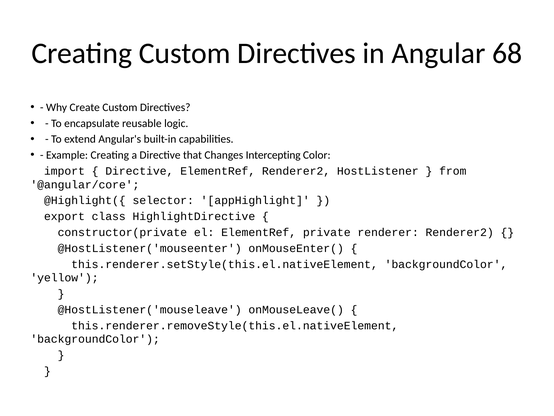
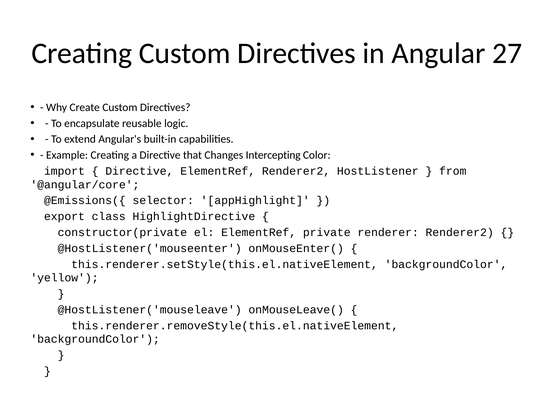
68: 68 -> 27
@Highlight({: @Highlight({ -> @Emissions({
